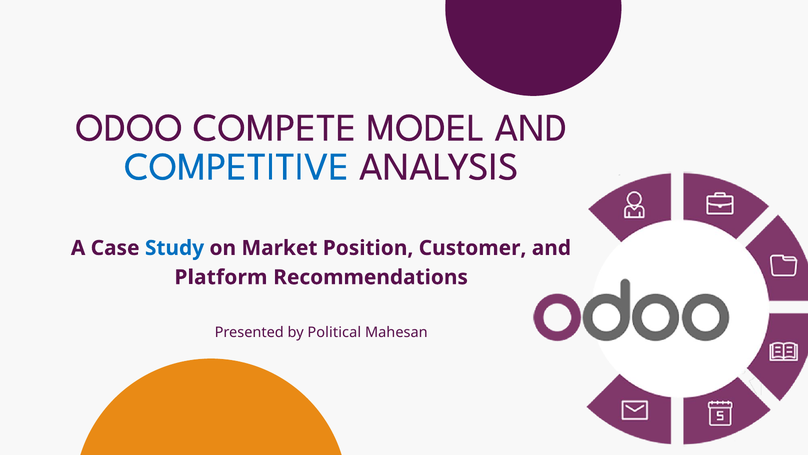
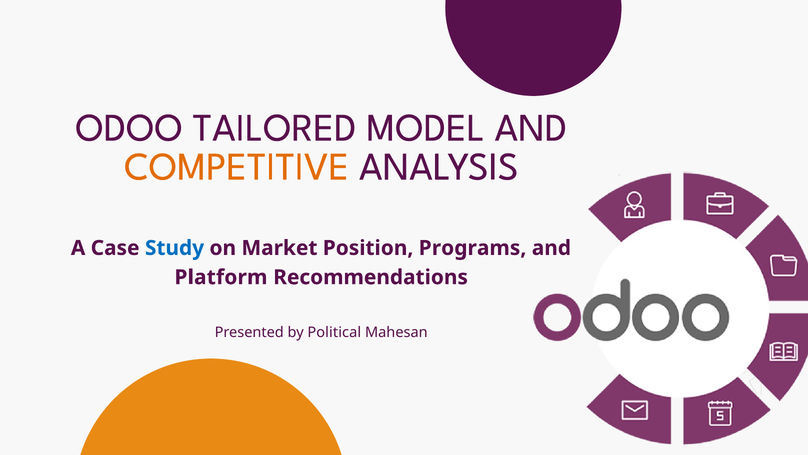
COMPETE: COMPETE -> TAILORED
COMPETITIVE colour: blue -> orange
Customer: Customer -> Programs
